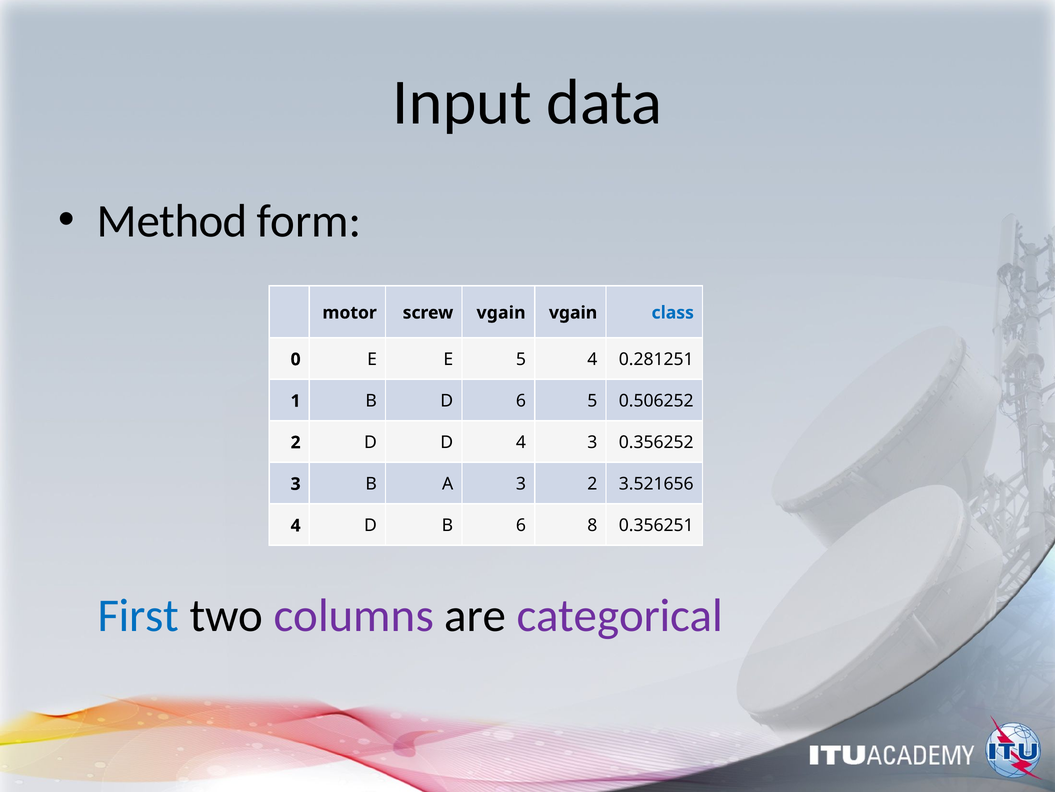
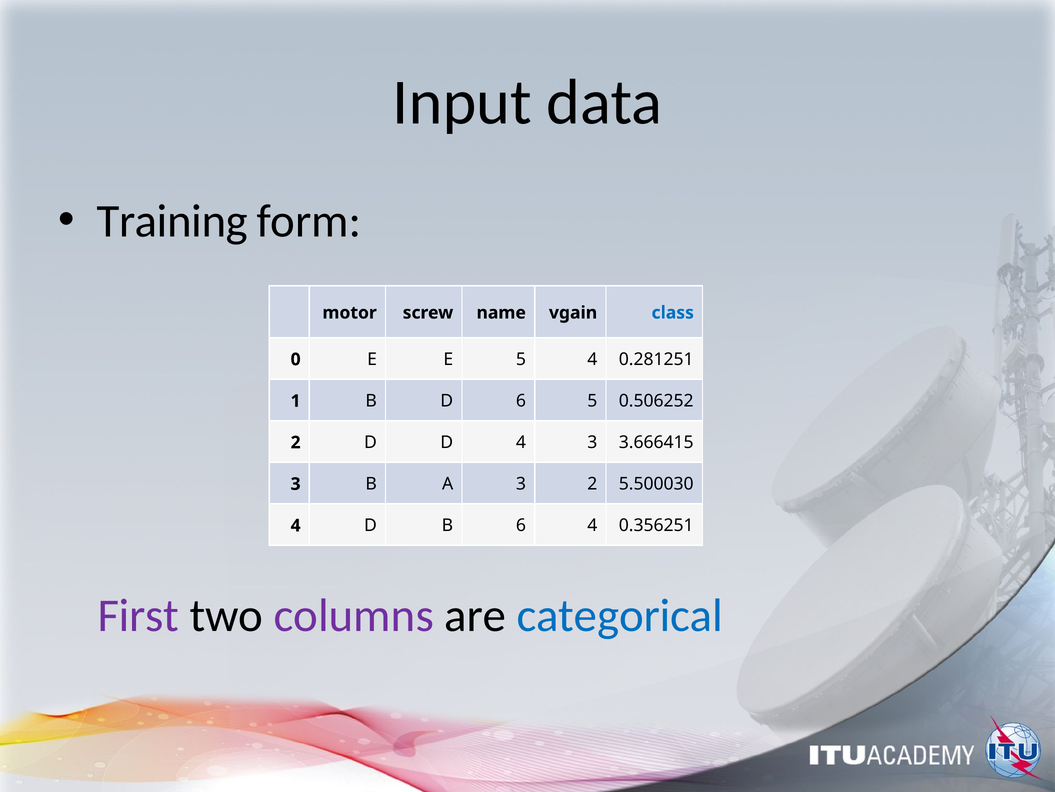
Method: Method -> Training
screw vgain: vgain -> name
0.356252: 0.356252 -> 3.666415
3.521656: 3.521656 -> 5.500030
6 8: 8 -> 4
First colour: blue -> purple
categorical colour: purple -> blue
